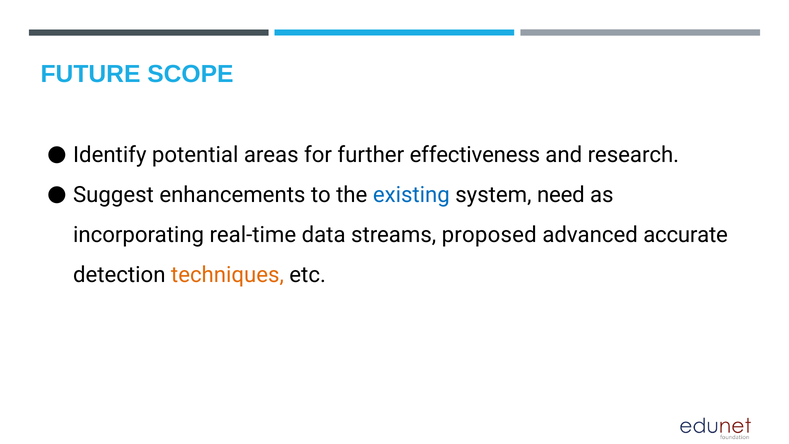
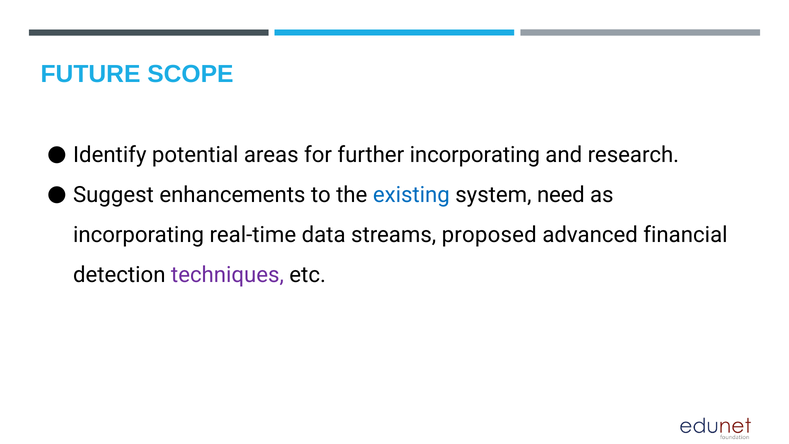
further effectiveness: effectiveness -> incorporating
accurate: accurate -> financial
techniques colour: orange -> purple
